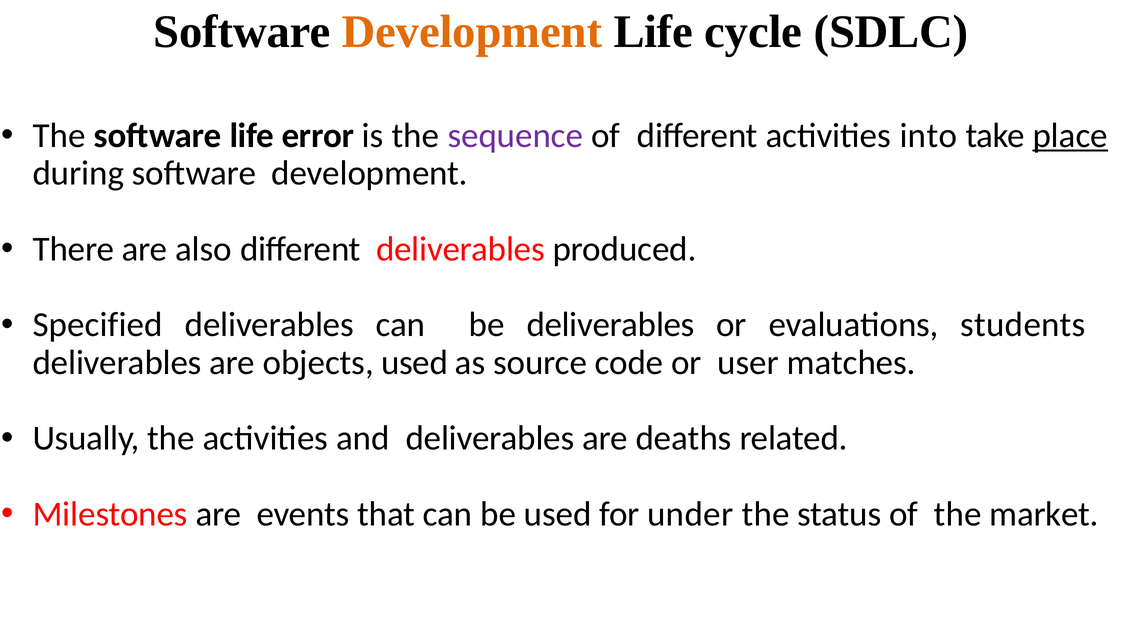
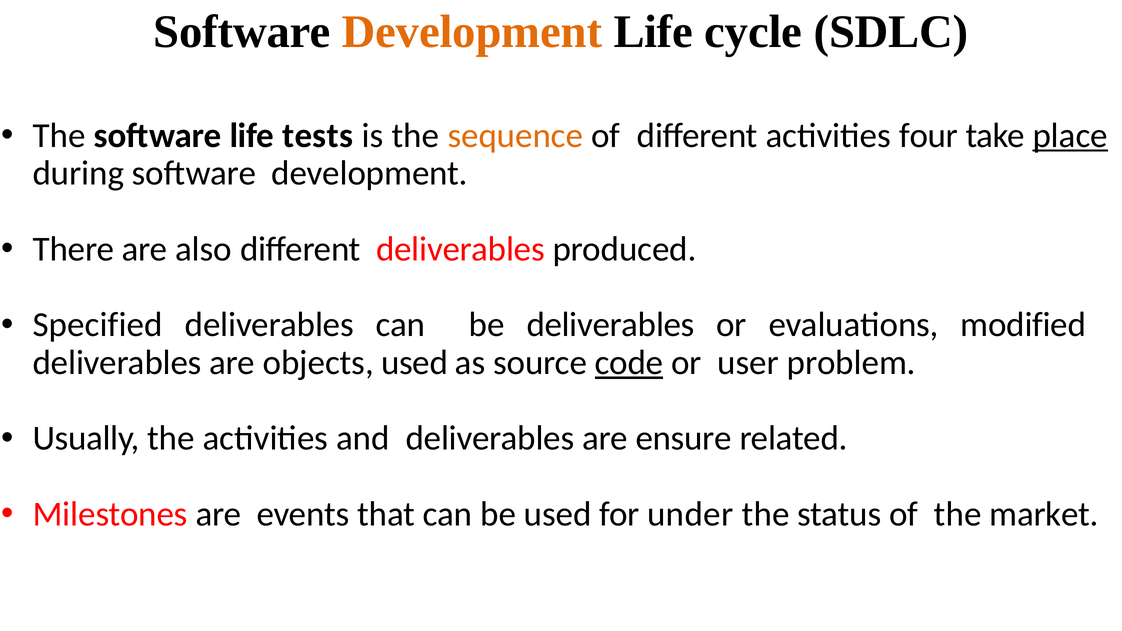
error: error -> tests
sequence colour: purple -> orange
into: into -> four
students: students -> modified
code underline: none -> present
matches: matches -> problem
deaths: deaths -> ensure
